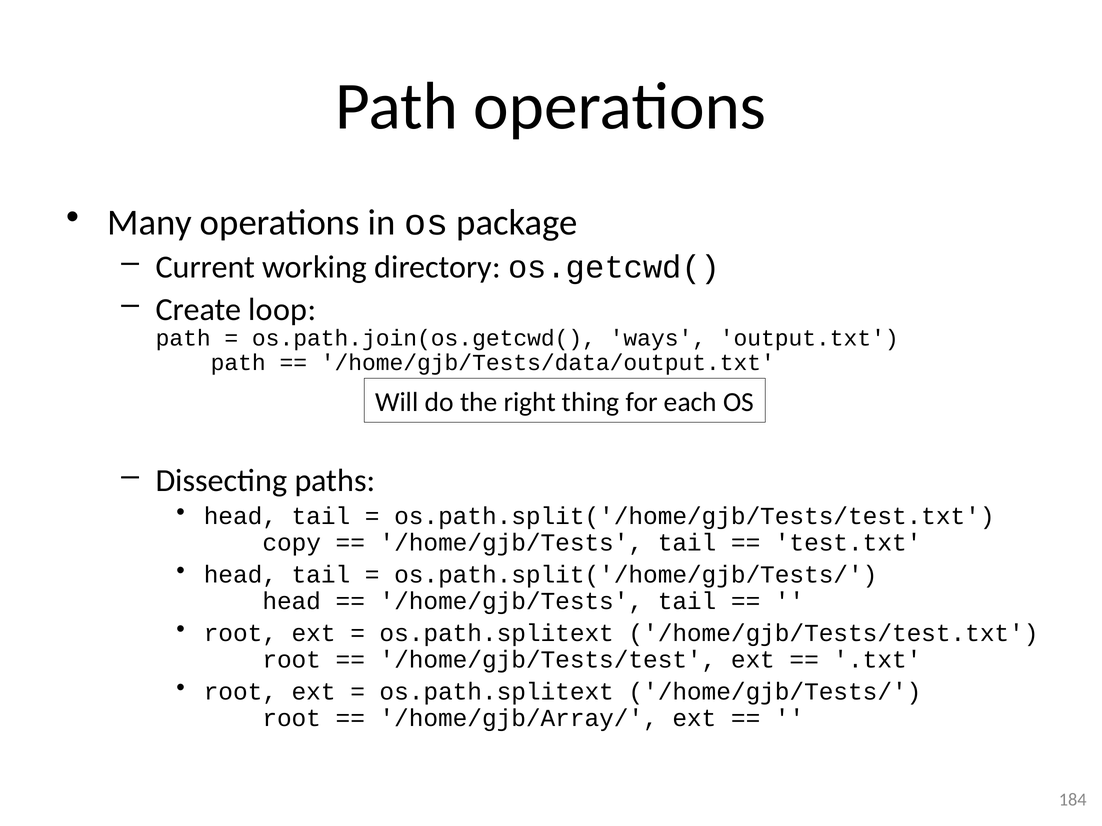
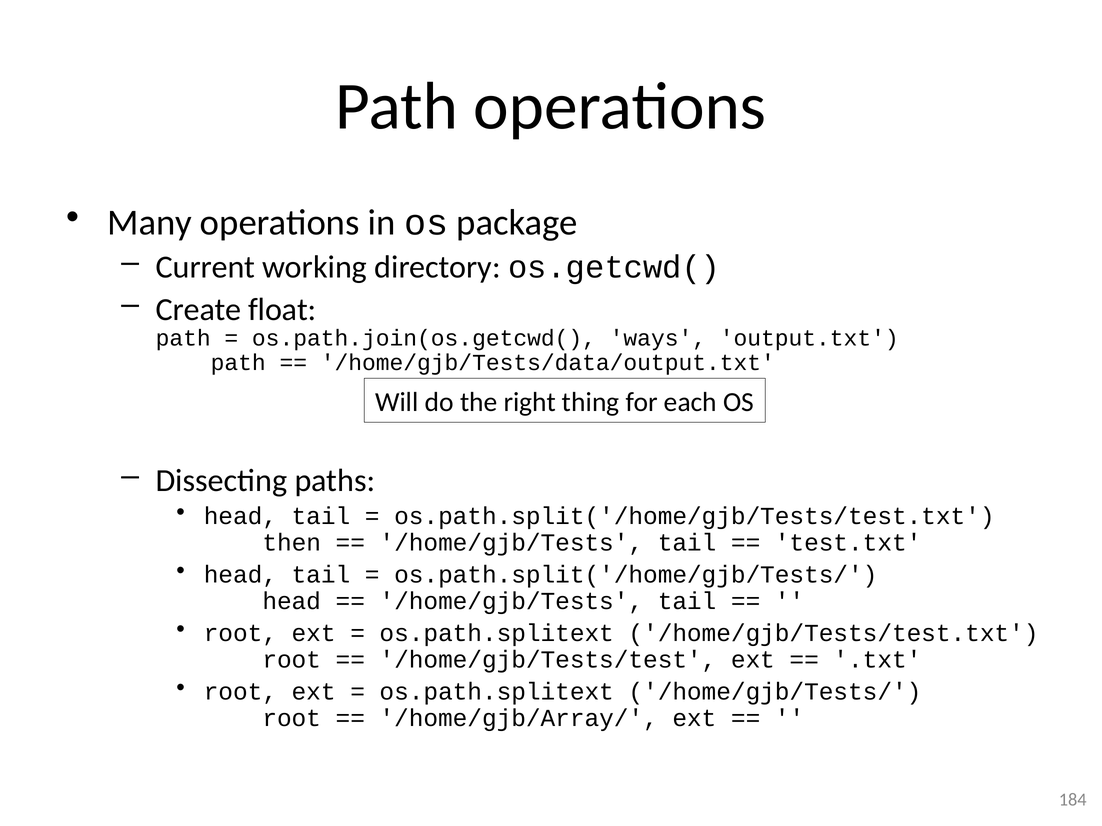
loop: loop -> float
copy: copy -> then
